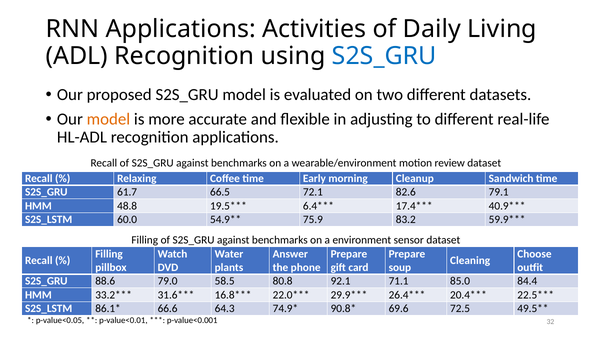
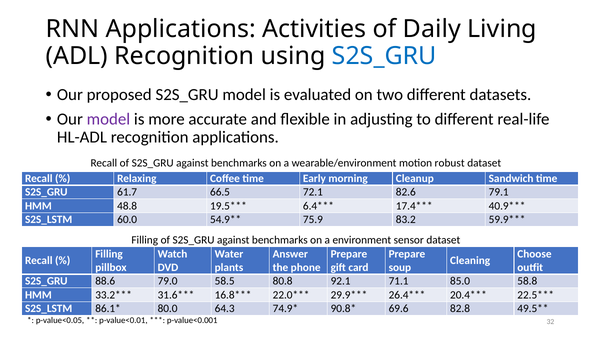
model at (108, 119) colour: orange -> purple
review: review -> robust
84.4: 84.4 -> 58.8
66.6: 66.6 -> 80.0
72.5: 72.5 -> 82.8
